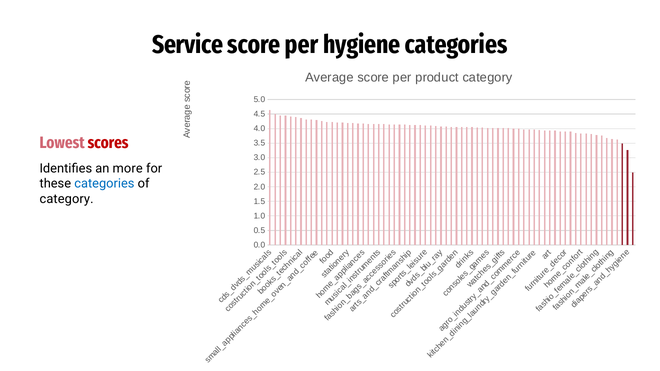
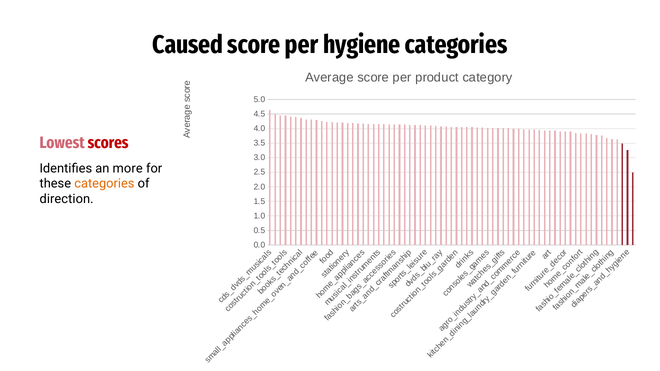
Service: Service -> Caused
categories at (104, 184) colour: blue -> orange
category at (67, 199): category -> direction
